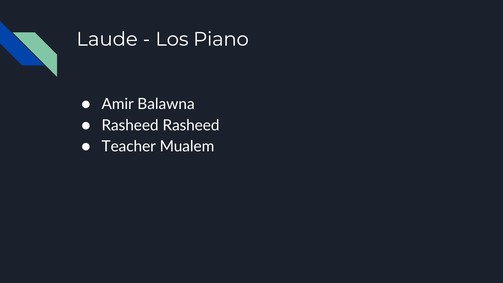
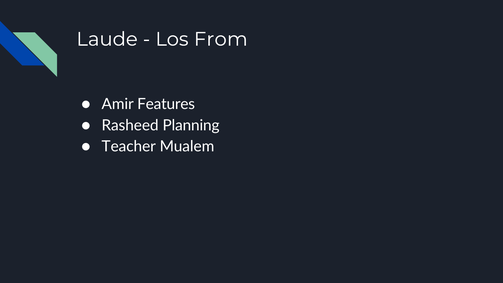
Piano: Piano -> From
Balawna: Balawna -> Features
Rasheed Rasheed: Rasheed -> Planning
